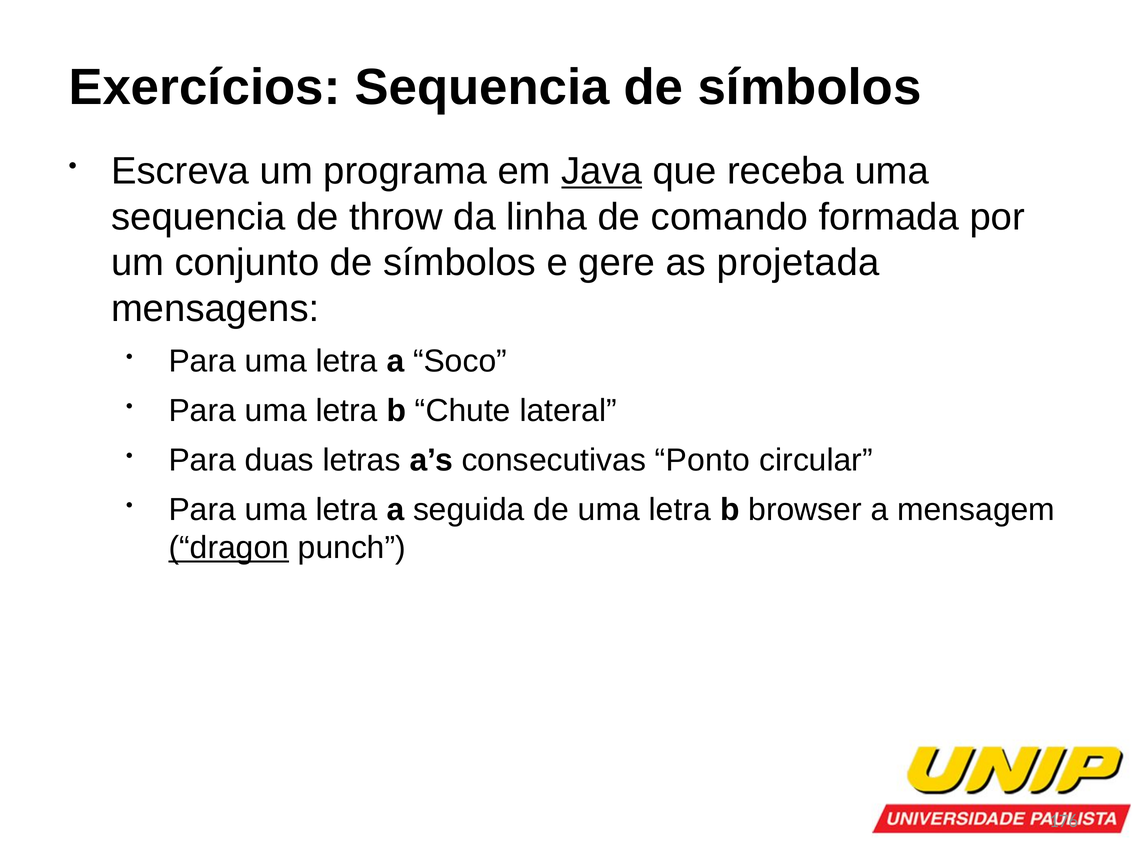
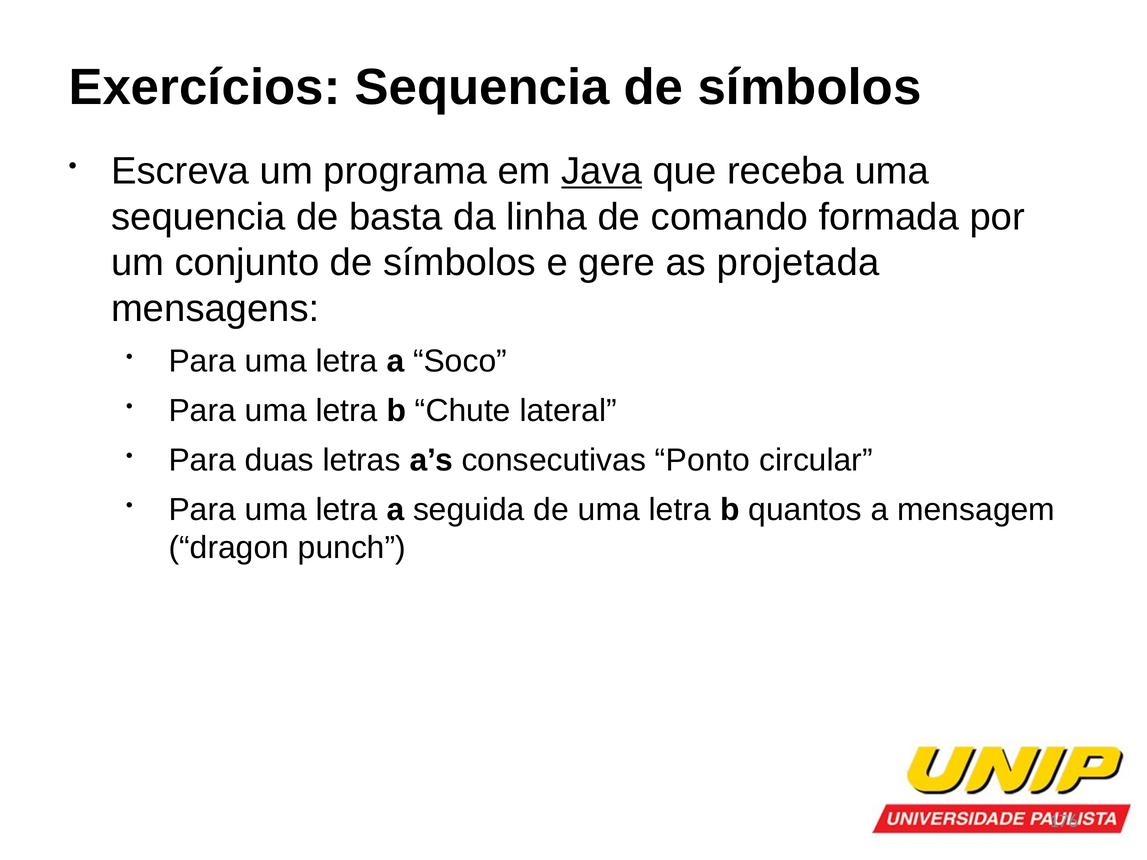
throw: throw -> basta
browser: browser -> quantos
dragon underline: present -> none
